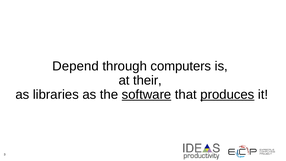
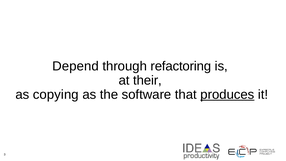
computers: computers -> refactoring
libraries: libraries -> copying
software underline: present -> none
